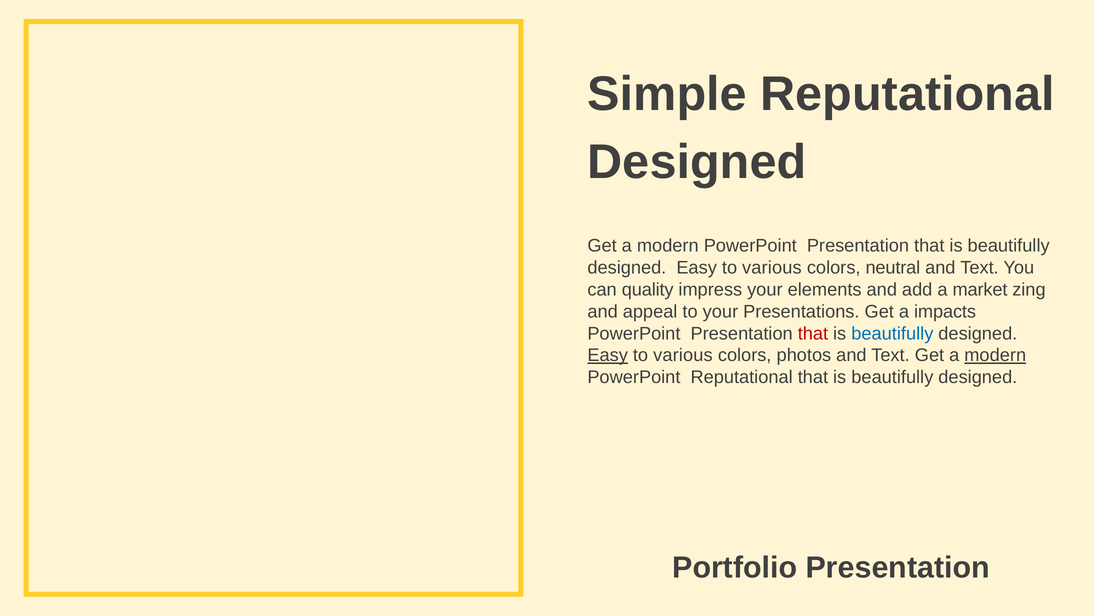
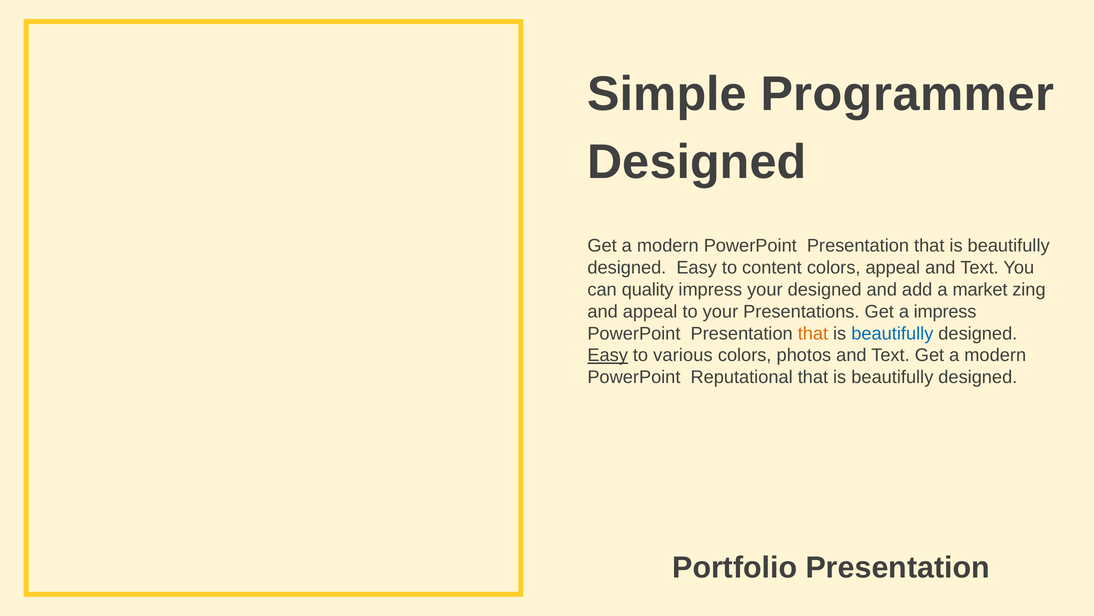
Simple Reputational: Reputational -> Programmer
various at (772, 268): various -> content
colors neutral: neutral -> appeal
your elements: elements -> designed
a impacts: impacts -> impress
that at (813, 333) colour: red -> orange
modern at (995, 355) underline: present -> none
